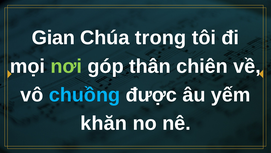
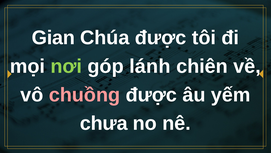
Chúa trong: trong -> được
thân: thân -> lánh
chuồng colour: light blue -> pink
khăn: khăn -> chưa
